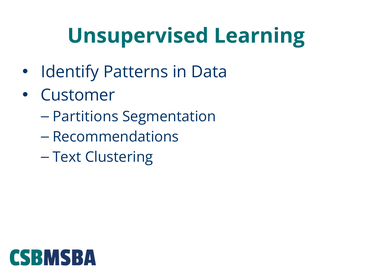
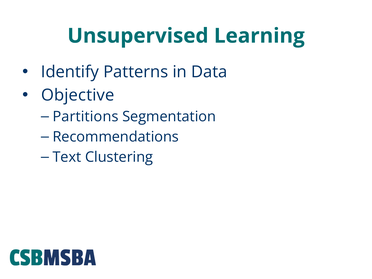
Customer: Customer -> Objective
